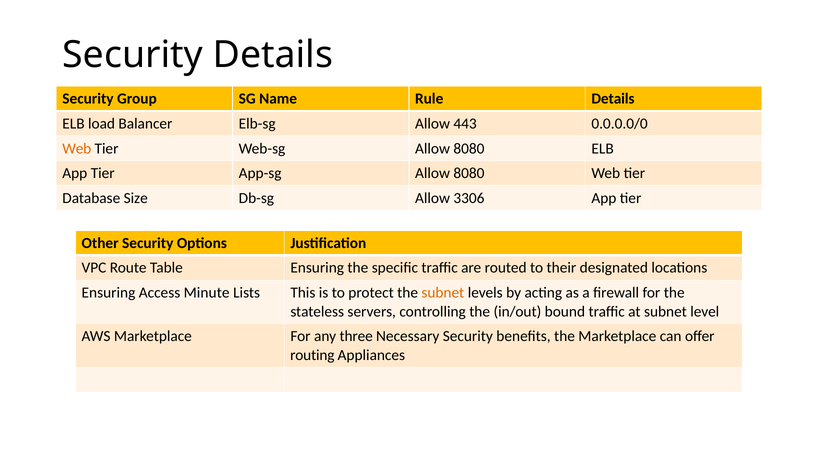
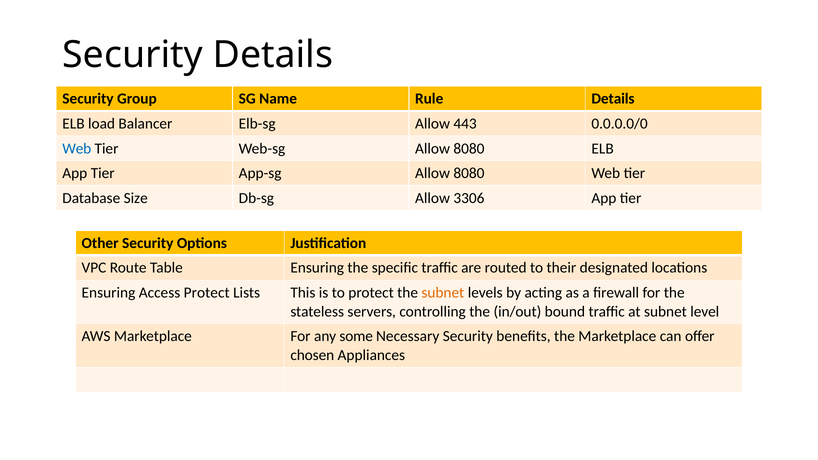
Web at (77, 148) colour: orange -> blue
Access Minute: Minute -> Protect
three: three -> some
routing: routing -> chosen
